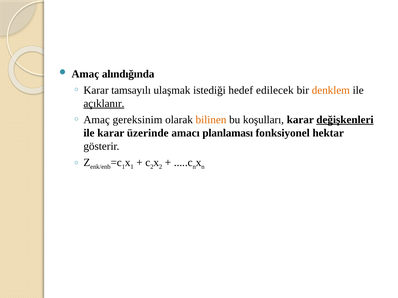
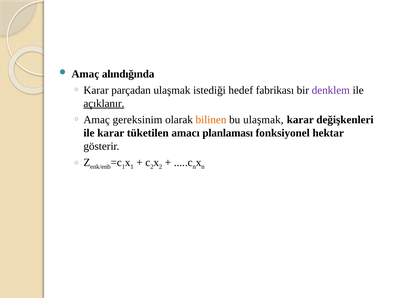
tamsayılı: tamsayılı -> parçadan
edilecek: edilecek -> fabrikası
denklem colour: orange -> purple
bu koşulları: koşulları -> ulaşmak
değişkenleri underline: present -> none
üzerinde: üzerinde -> tüketilen
